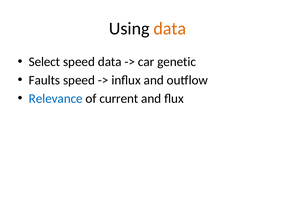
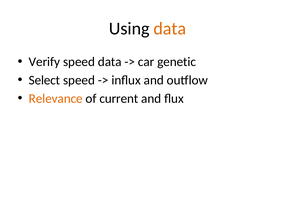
Select: Select -> Verify
Faults: Faults -> Select
Relevance colour: blue -> orange
